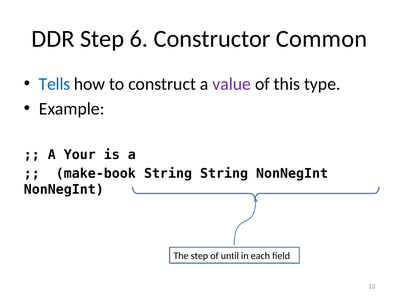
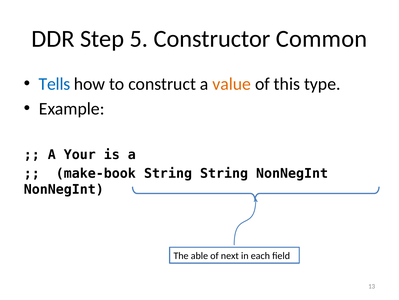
6: 6 -> 5
value colour: purple -> orange
The step: step -> able
until: until -> next
